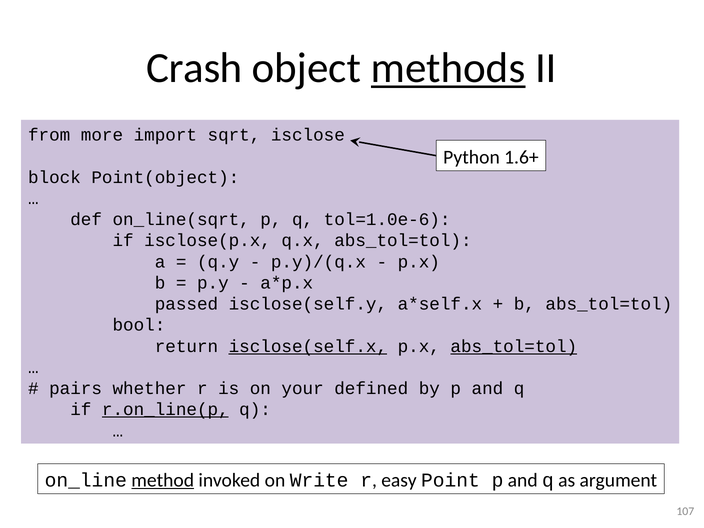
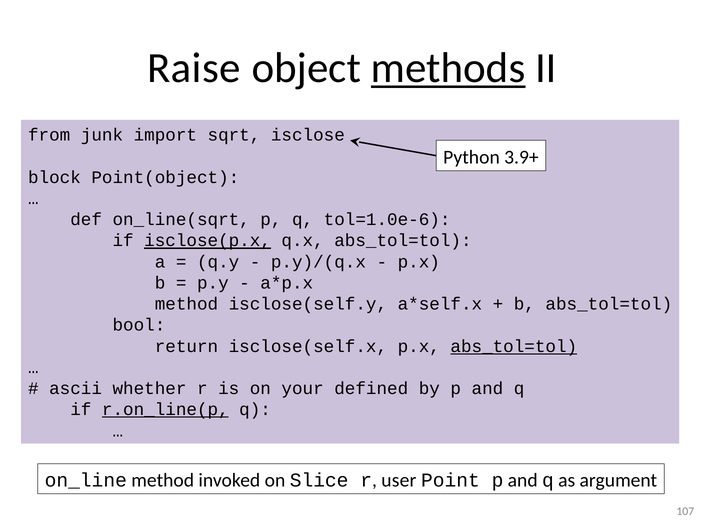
Crash: Crash -> Raise
more: more -> junk
1.6+: 1.6+ -> 3.9+
isclose(p.x underline: none -> present
passed at (186, 304): passed -> method
isclose(self.x underline: present -> none
pairs: pairs -> ascii
method at (163, 480) underline: present -> none
Write: Write -> Slice
easy: easy -> user
